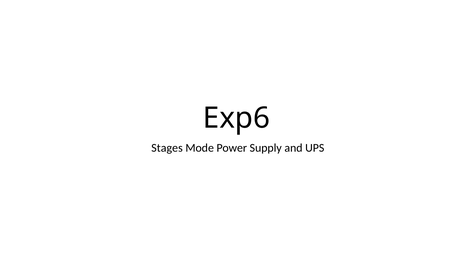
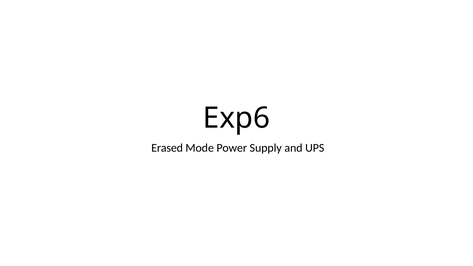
Stages: Stages -> Erased
